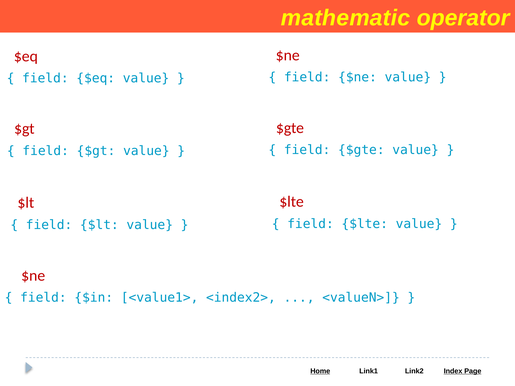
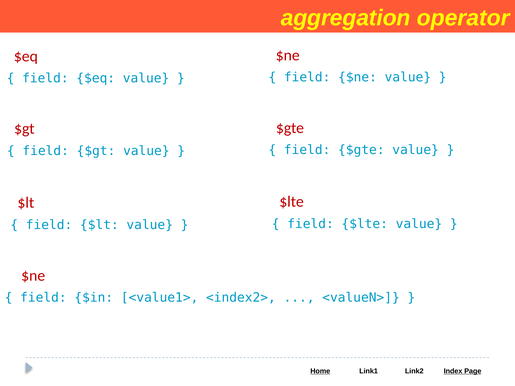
mathematic: mathematic -> aggregation
